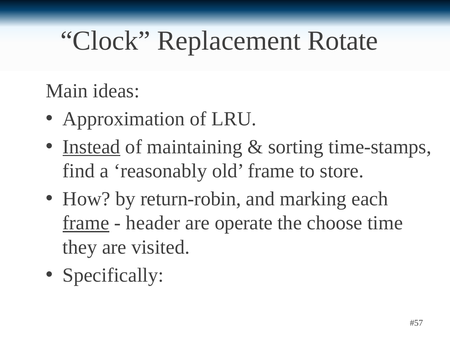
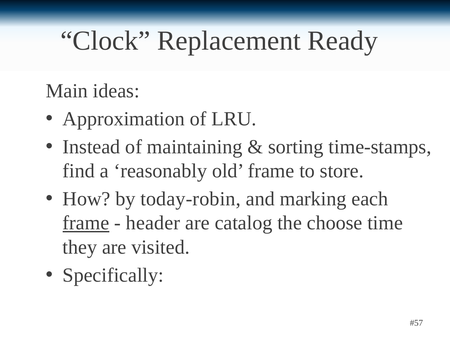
Rotate: Rotate -> Ready
Instead underline: present -> none
return-robin: return-robin -> today-robin
operate: operate -> catalog
